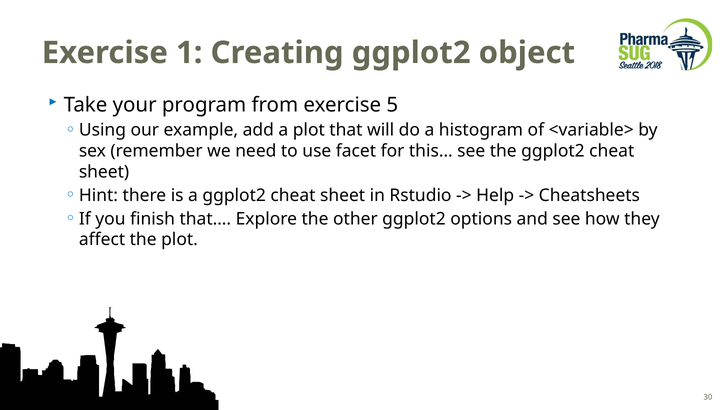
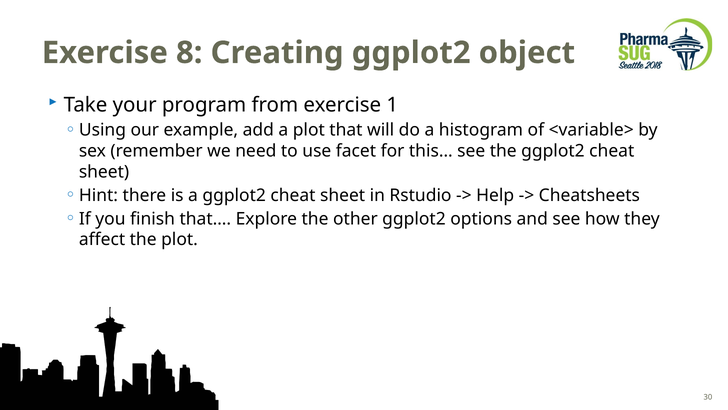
1: 1 -> 8
5: 5 -> 1
